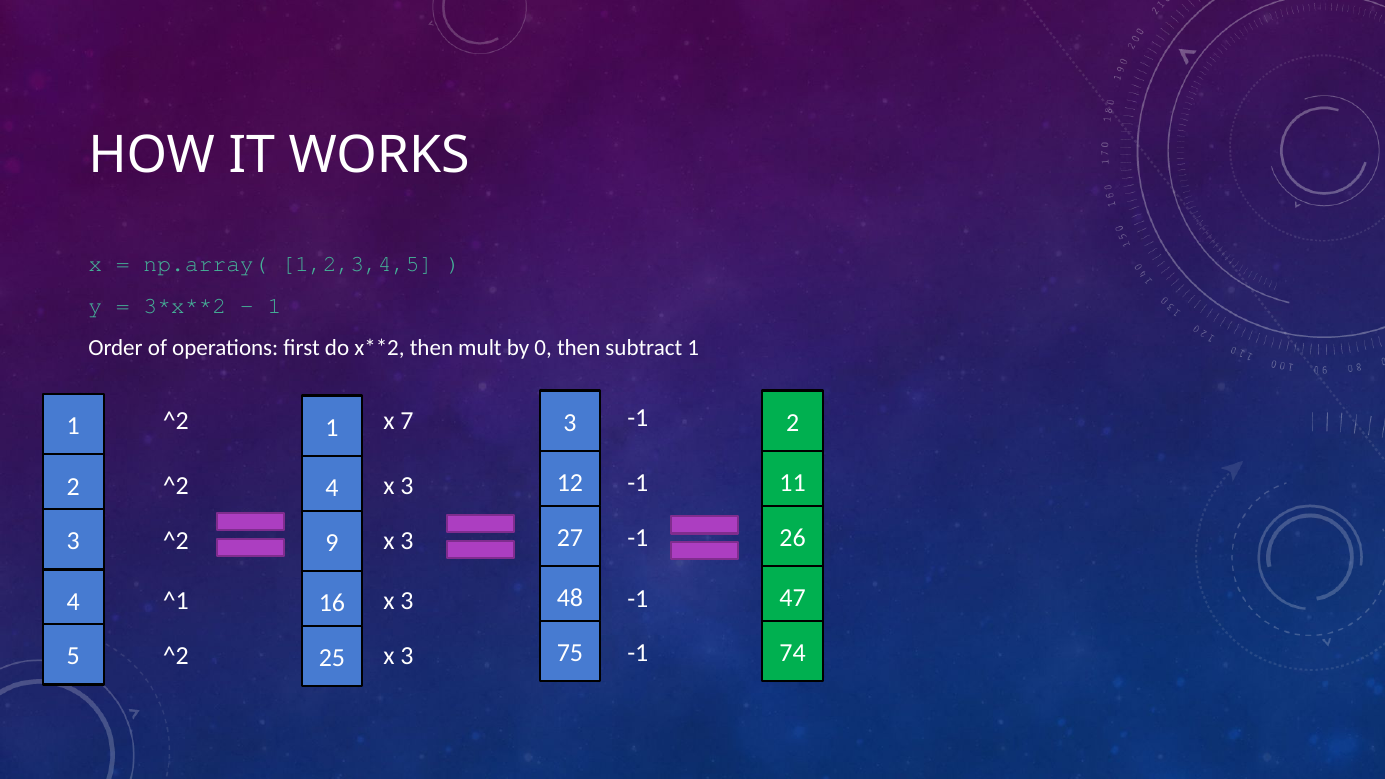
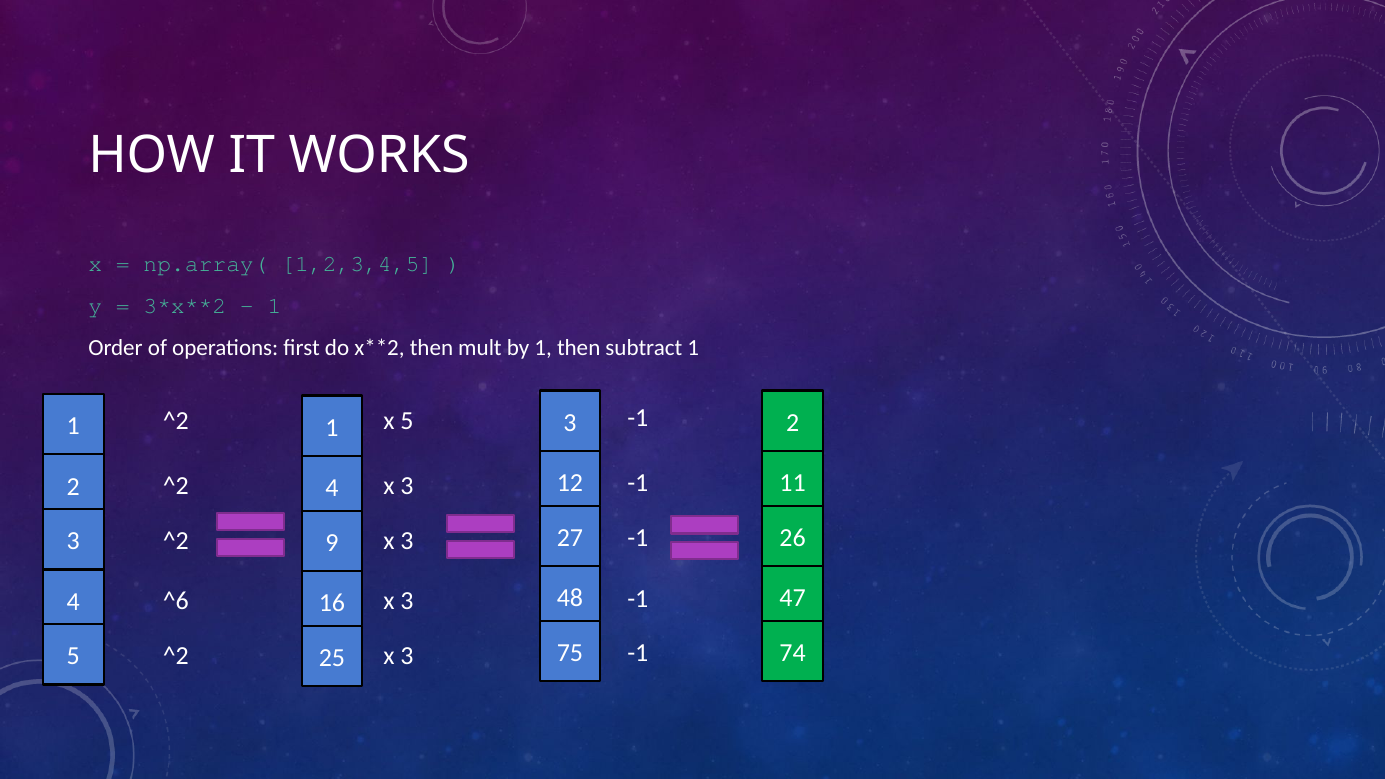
by 0: 0 -> 1
x 7: 7 -> 5
^1: ^1 -> ^6
